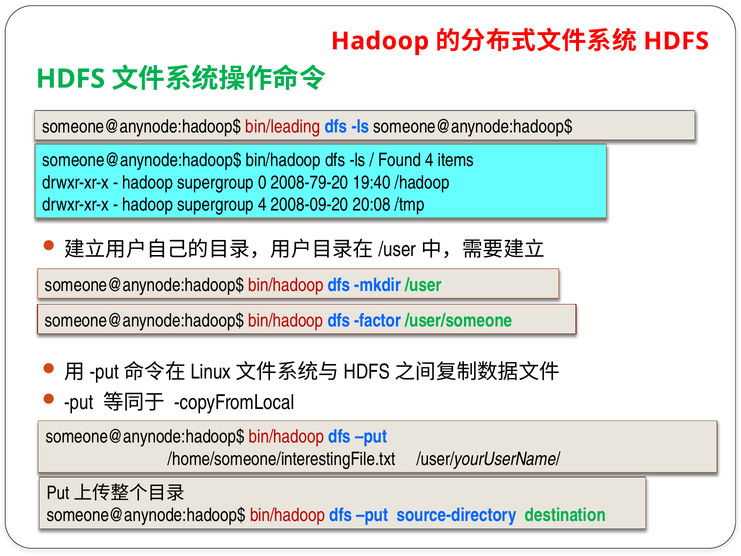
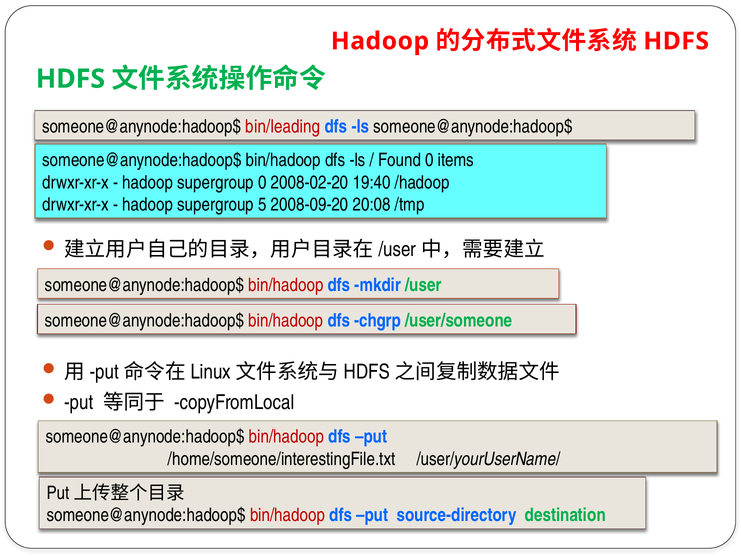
Found 4: 4 -> 0
2008-79-20: 2008-79-20 -> 2008-02-20
supergroup 4: 4 -> 5
factor: factor -> chgrp
